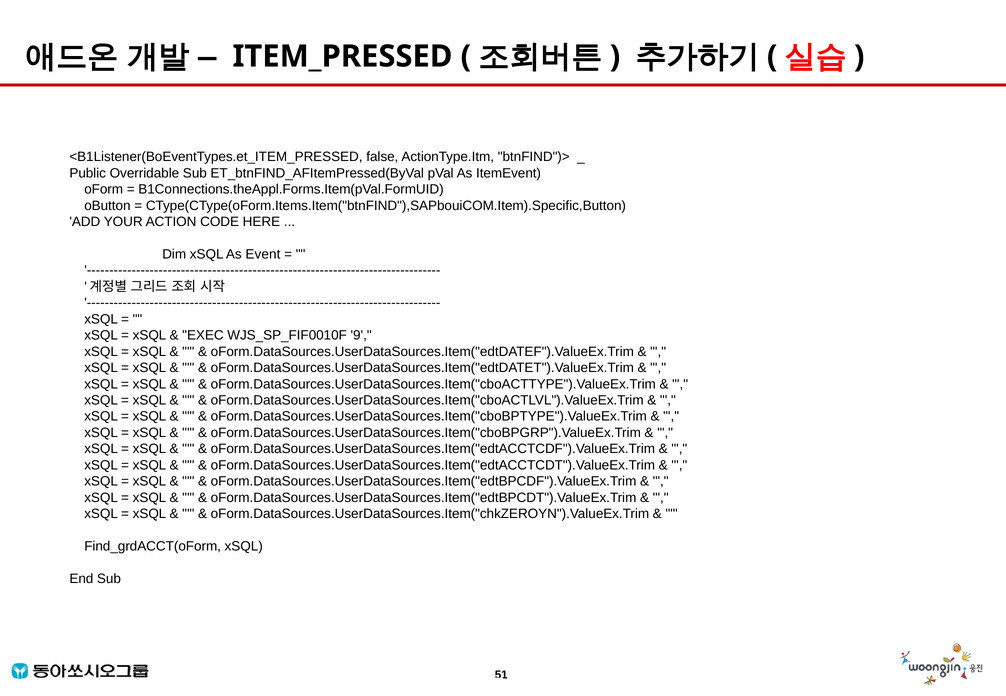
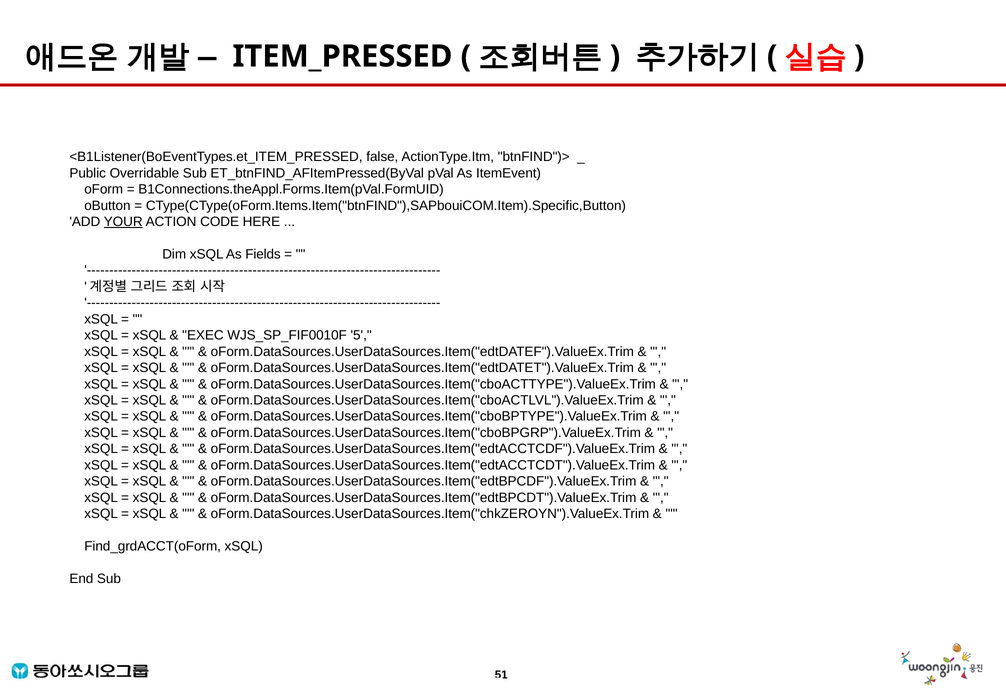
YOUR underline: none -> present
Event: Event -> Fields
9: 9 -> 5
